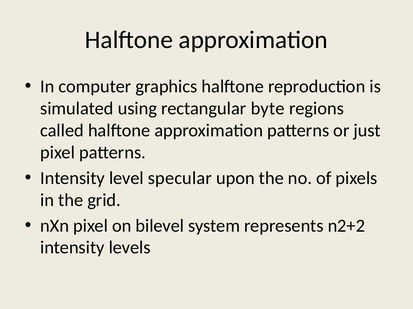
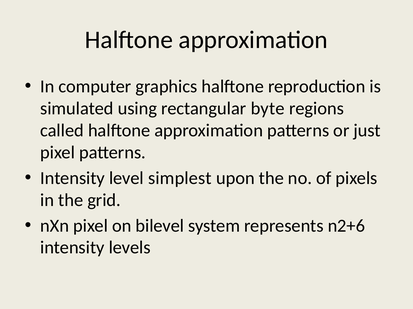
specular: specular -> simplest
n2+2: n2+2 -> n2+6
